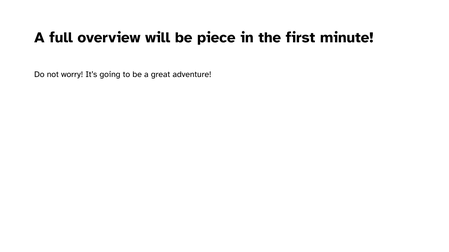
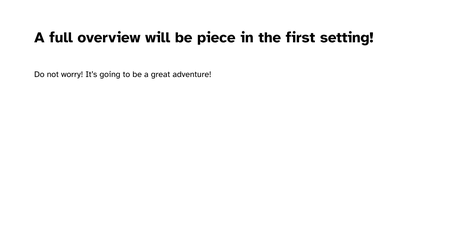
minute: minute -> setting
